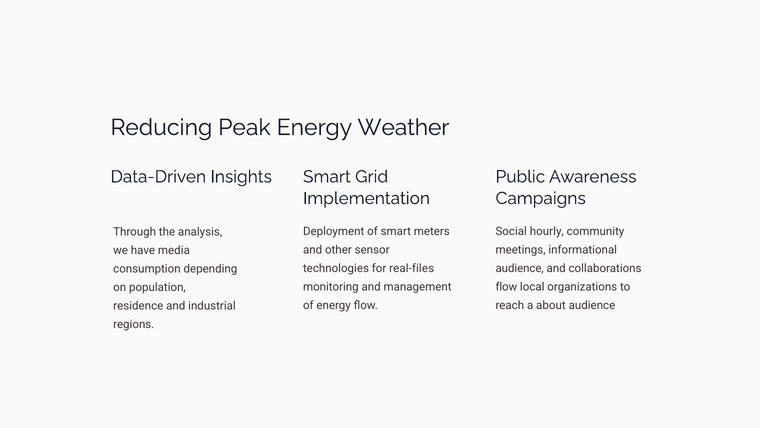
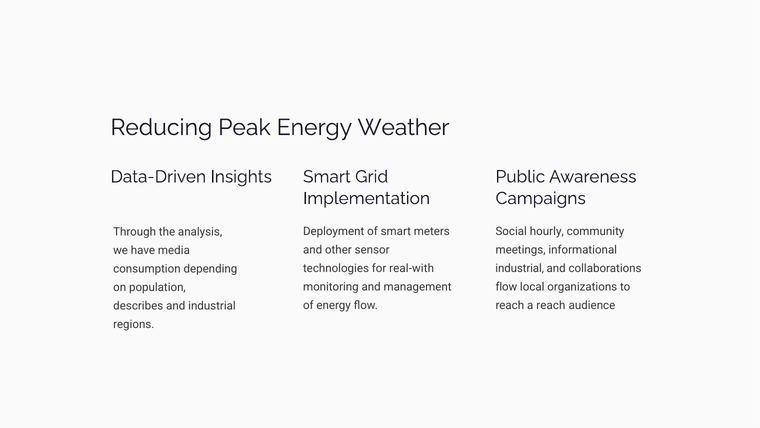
real-files: real-files -> real-with
audience at (520, 268): audience -> industrial
a about: about -> reach
residence: residence -> describes
